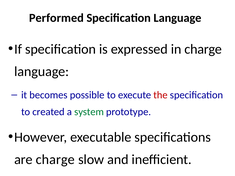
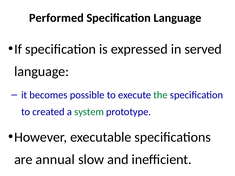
in charge: charge -> served
the colour: red -> green
are charge: charge -> annual
